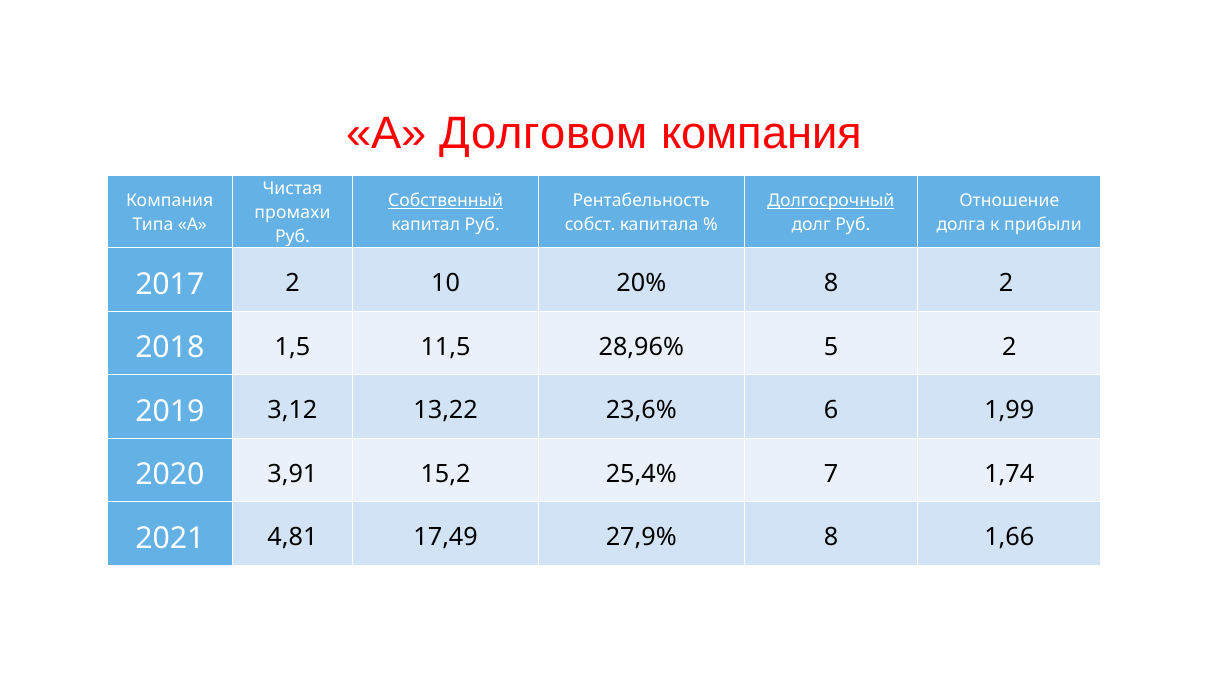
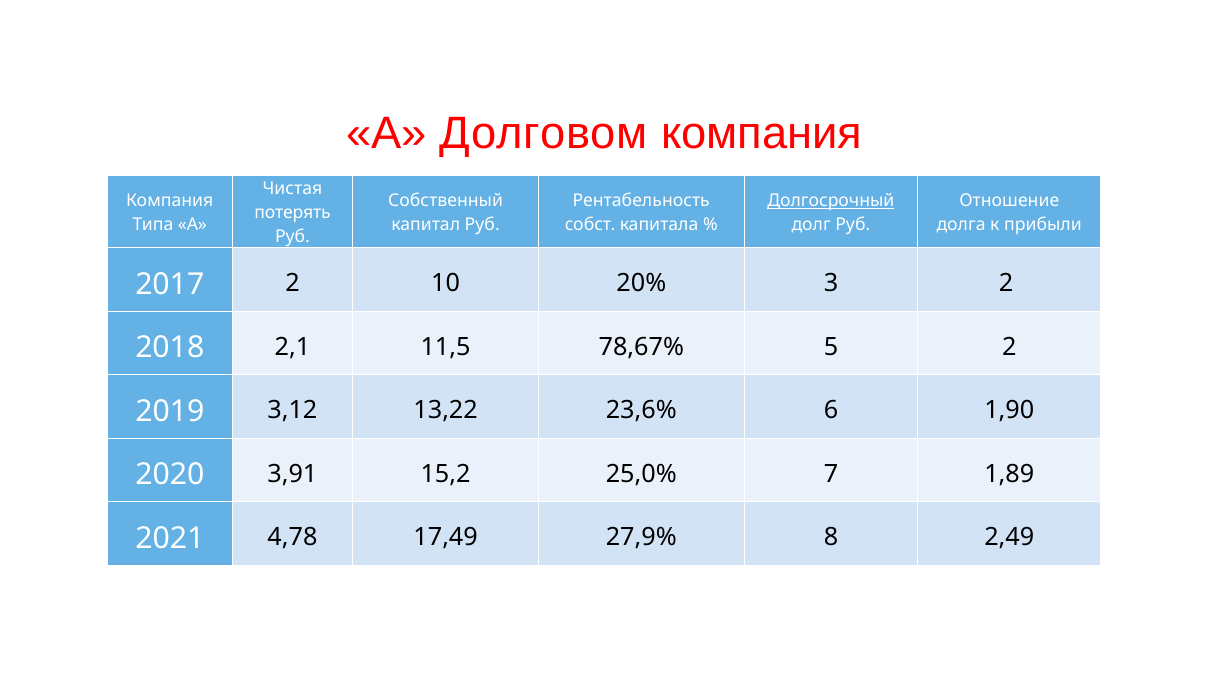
Собственный underline: present -> none
промахи: промахи -> потерять
20% 8: 8 -> 3
1,5: 1,5 -> 2,1
28,96%: 28,96% -> 78,67%
1,99: 1,99 -> 1,90
25,4%: 25,4% -> 25,0%
1,74: 1,74 -> 1,89
4,81: 4,81 -> 4,78
1,66: 1,66 -> 2,49
